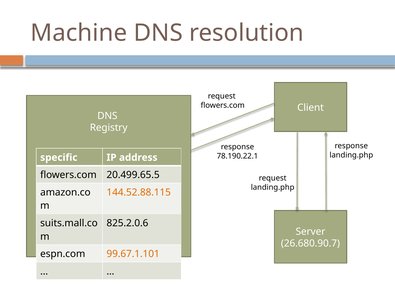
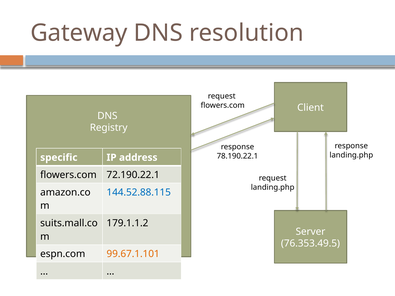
Machine: Machine -> Gateway
20.499.65.5: 20.499.65.5 -> 72.190.22.1
144.52.88.115 colour: orange -> blue
825.2.0.6: 825.2.0.6 -> 179.1.1.2
26.680.90.7: 26.680.90.7 -> 76.353.49.5
